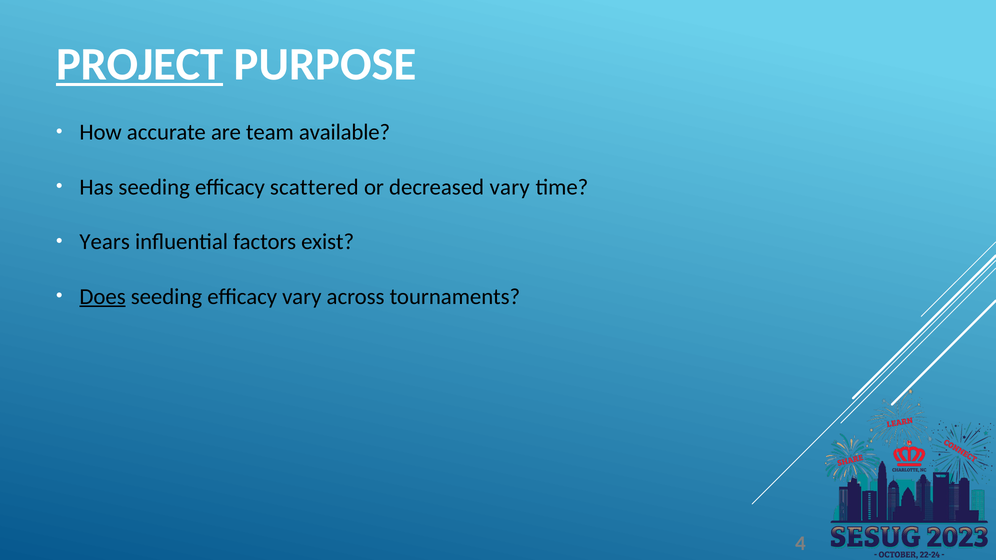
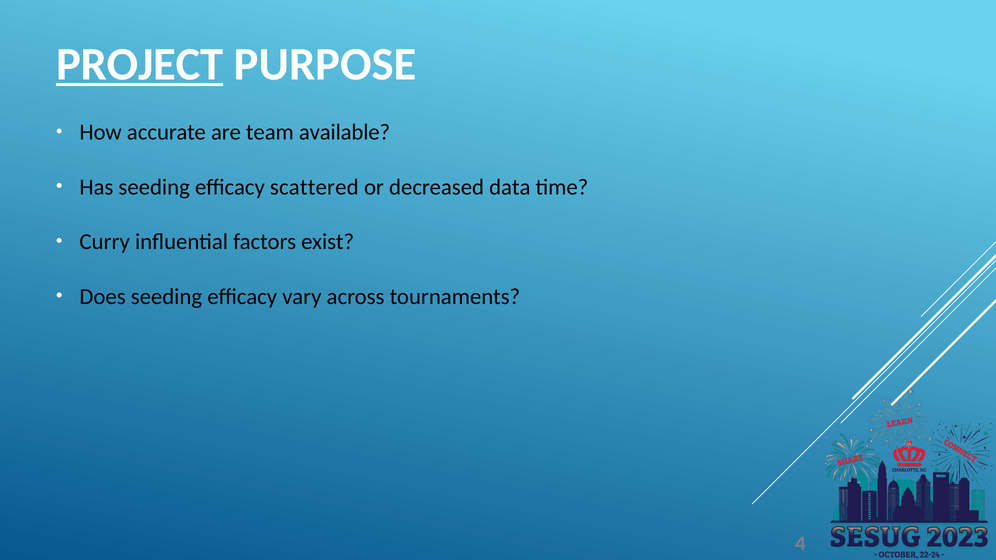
decreased vary: vary -> data
Years: Years -> Curry
Does underline: present -> none
